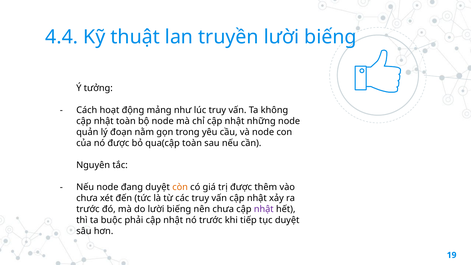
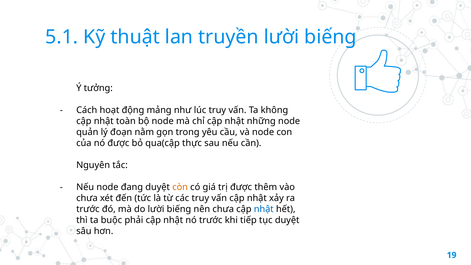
4.4: 4.4 -> 5.1
qua(cập toàn: toàn -> thực
nhật at (264, 209) colour: purple -> blue
